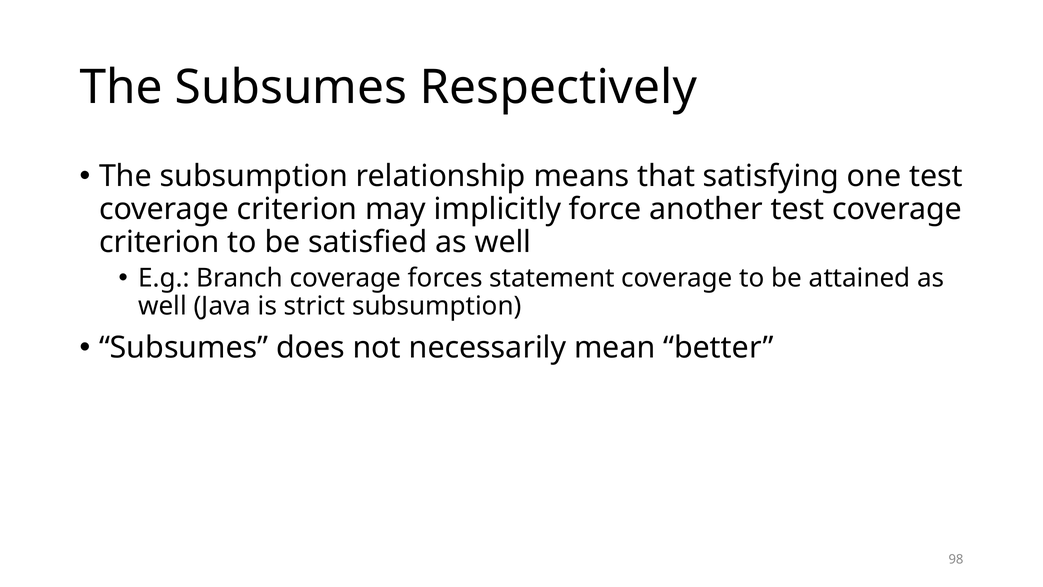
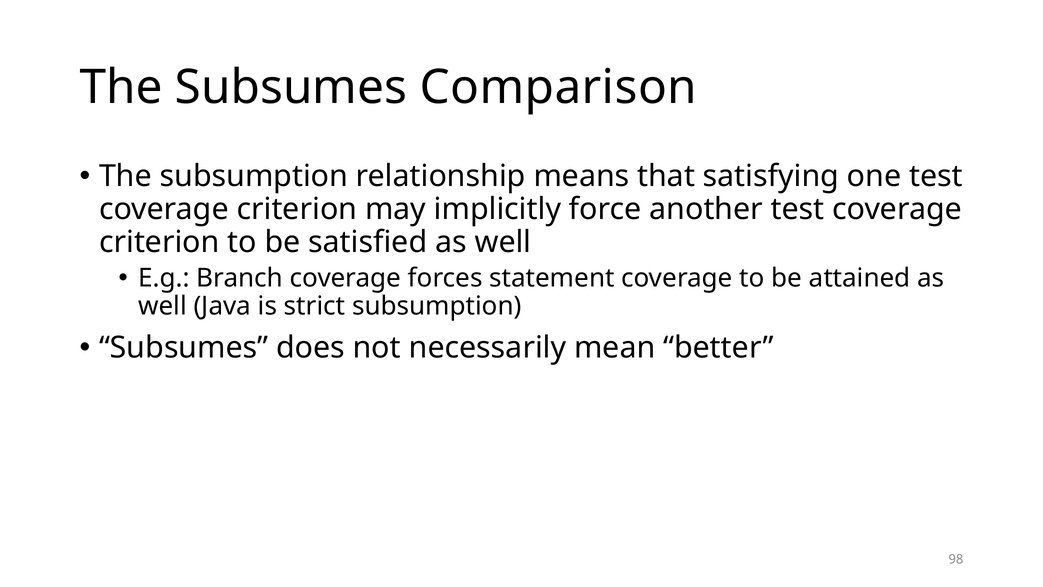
Respectively: Respectively -> Comparison
